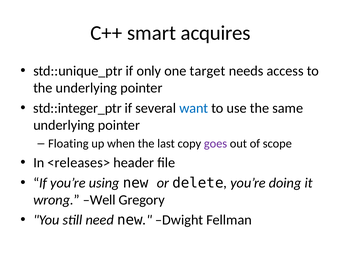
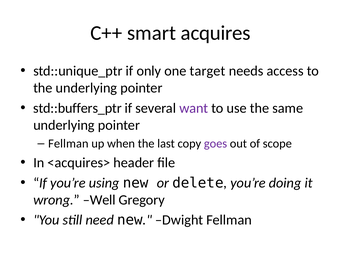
std::integer_ptr: std::integer_ptr -> std::buffers_ptr
want colour: blue -> purple
Floating at (68, 144): Floating -> Fellman
<releases>: <releases> -> <acquires>
